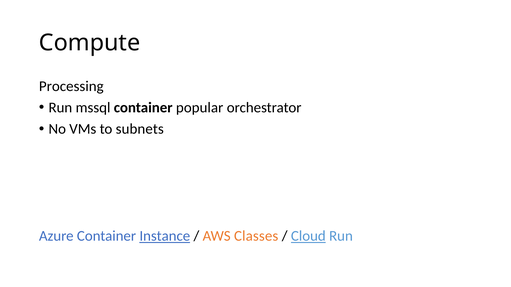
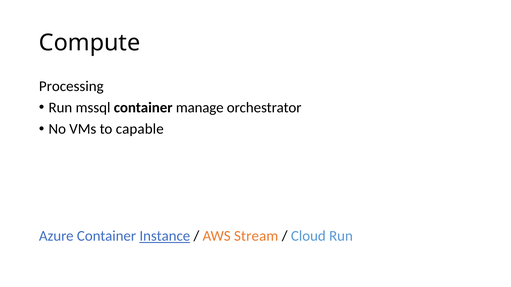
popular: popular -> manage
subnets: subnets -> capable
Classes: Classes -> Stream
Cloud underline: present -> none
